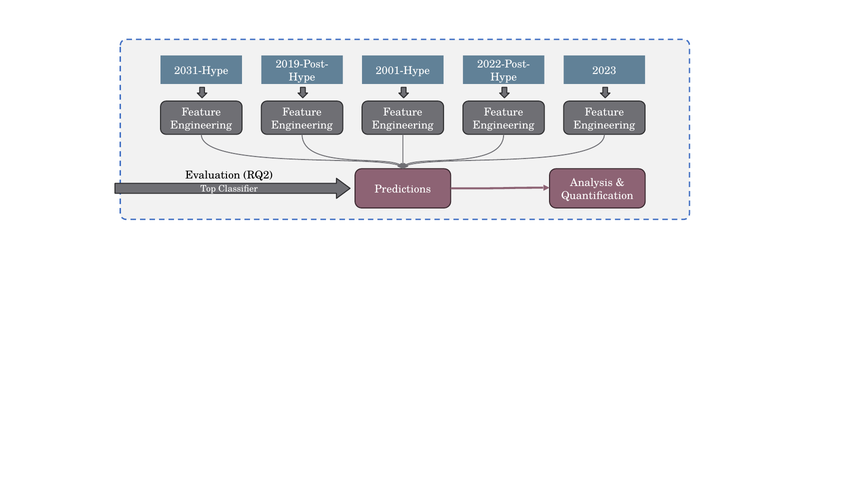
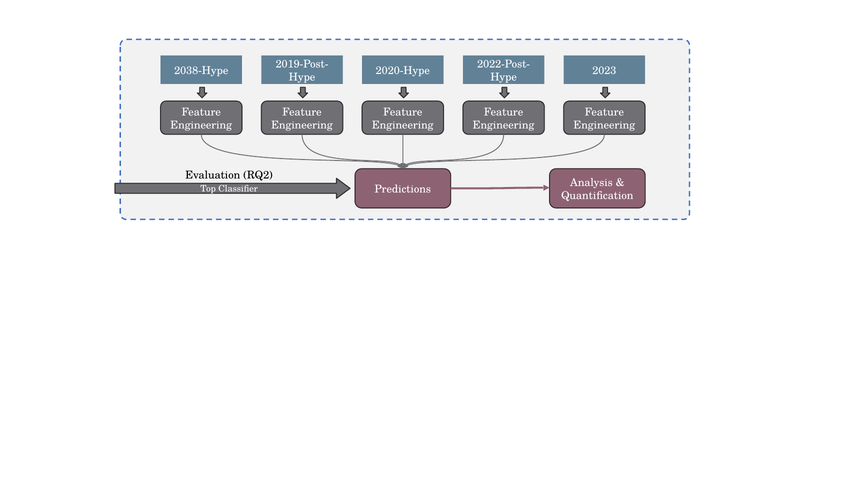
2031-Hype: 2031-Hype -> 2038-Hype
2001-Hype: 2001-Hype -> 2020-Hype
